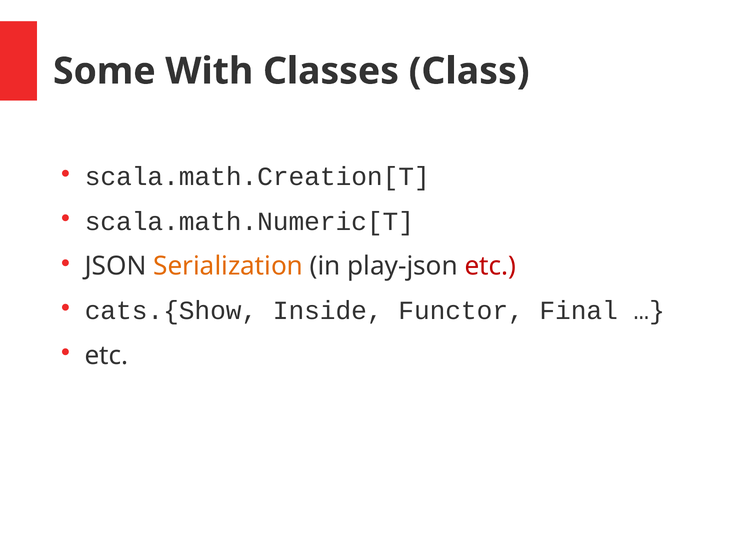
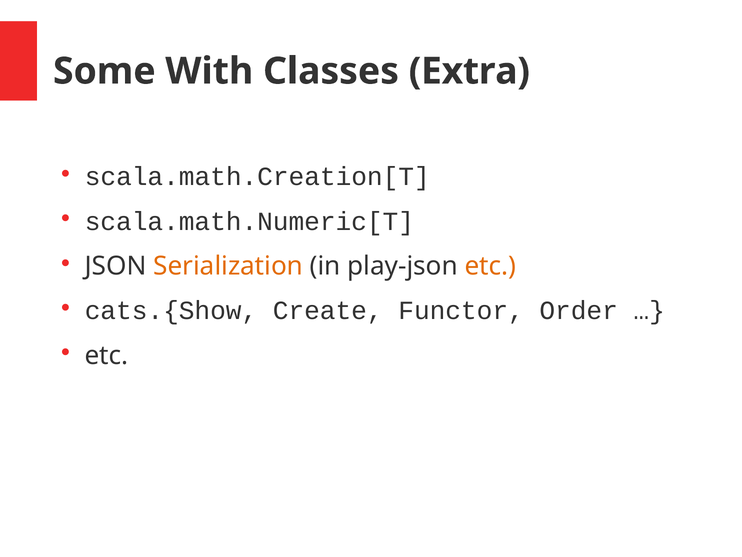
Class: Class -> Extra
etc at (490, 266) colour: red -> orange
Inside: Inside -> Create
Final: Final -> Order
